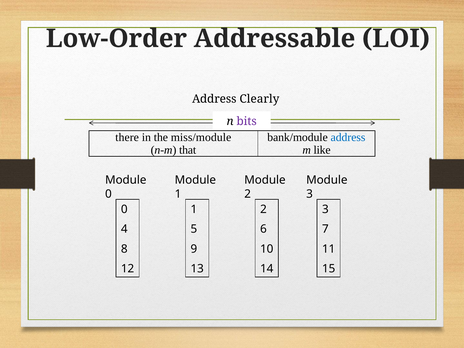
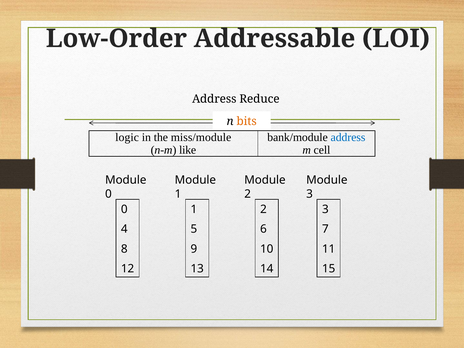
Clearly: Clearly -> Reduce
bits colour: purple -> orange
there: there -> logic
that: that -> like
like: like -> cell
